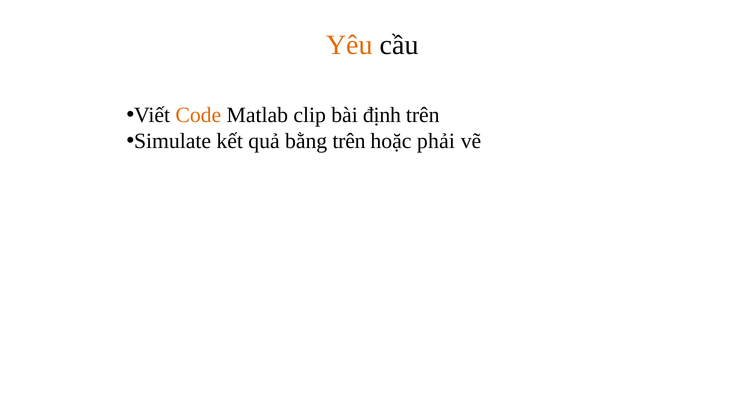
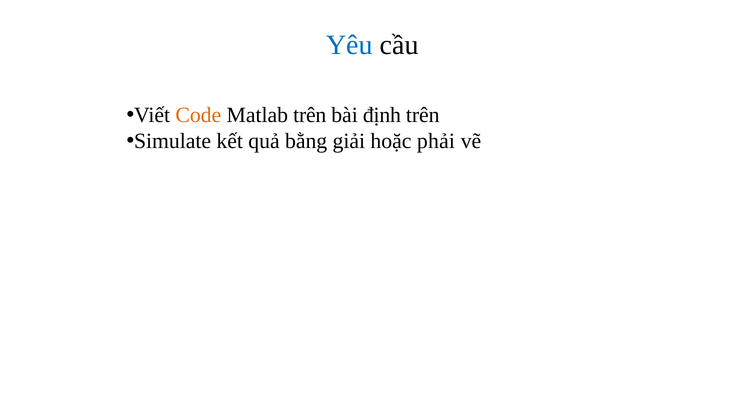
Yêu colour: orange -> blue
Matlab clip: clip -> trên
bằng trên: trên -> giải
